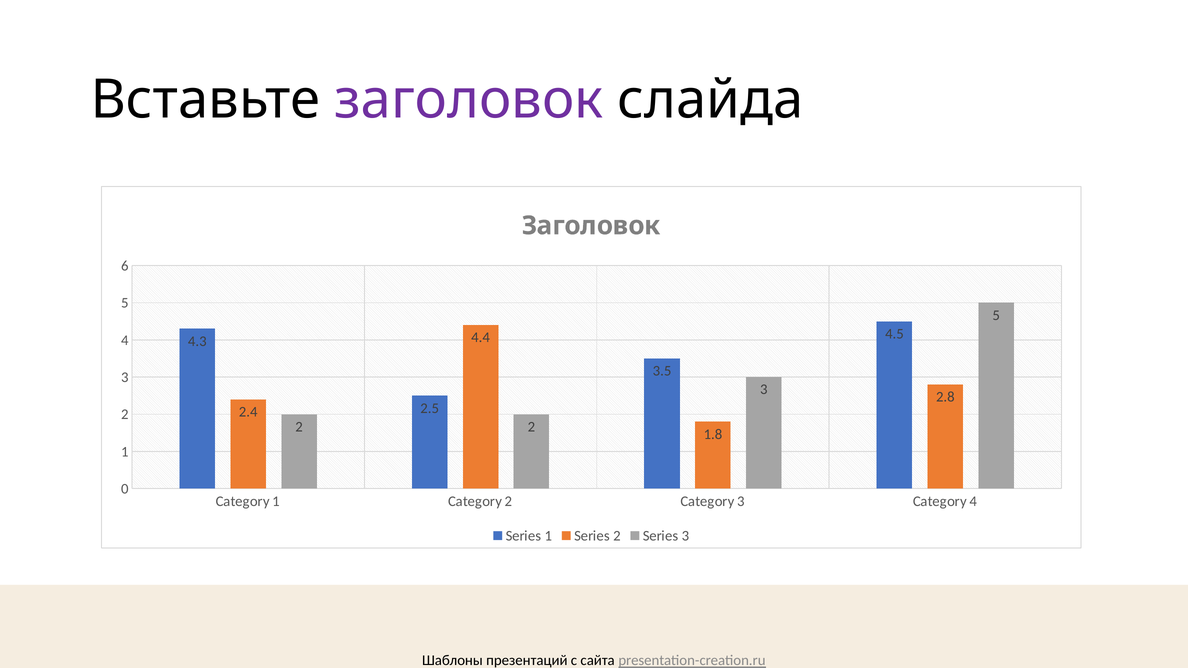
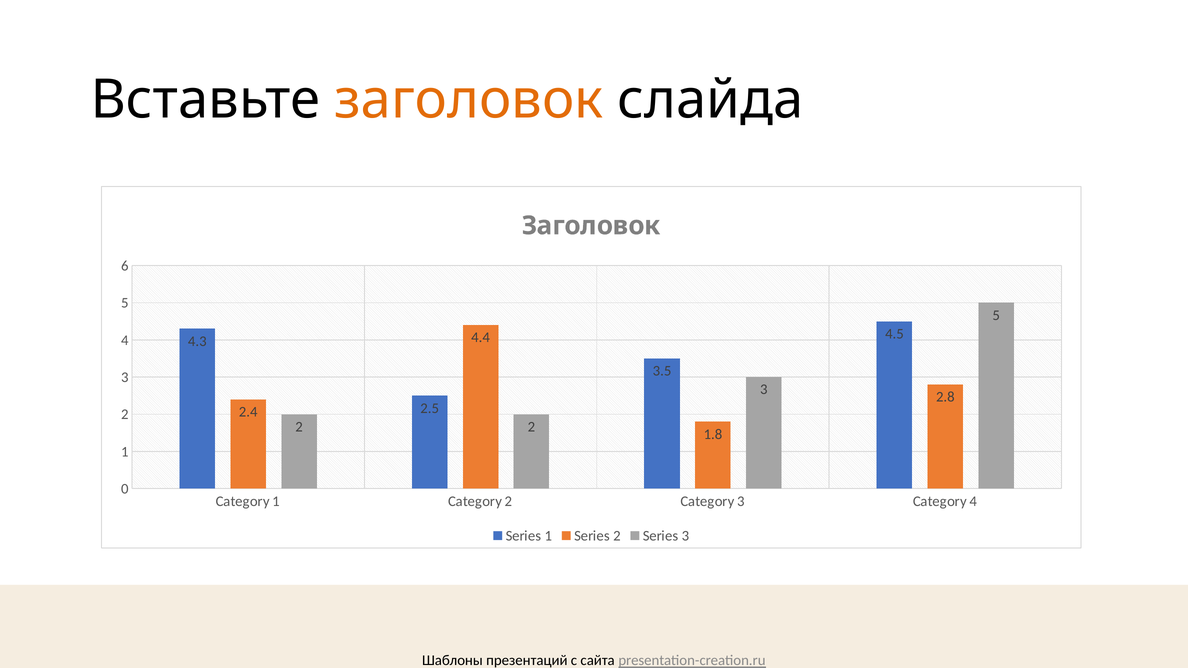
заголовок at (469, 100) colour: purple -> orange
